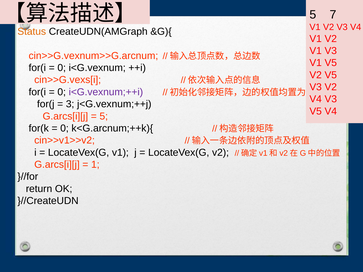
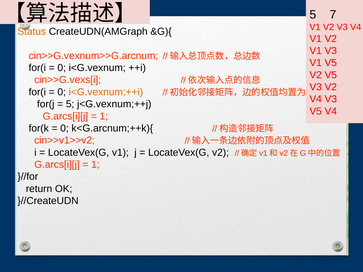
i<G.vexnum;++i colour: purple -> orange
3 at (70, 104): 3 -> 5
5 at (104, 116): 5 -> 1
